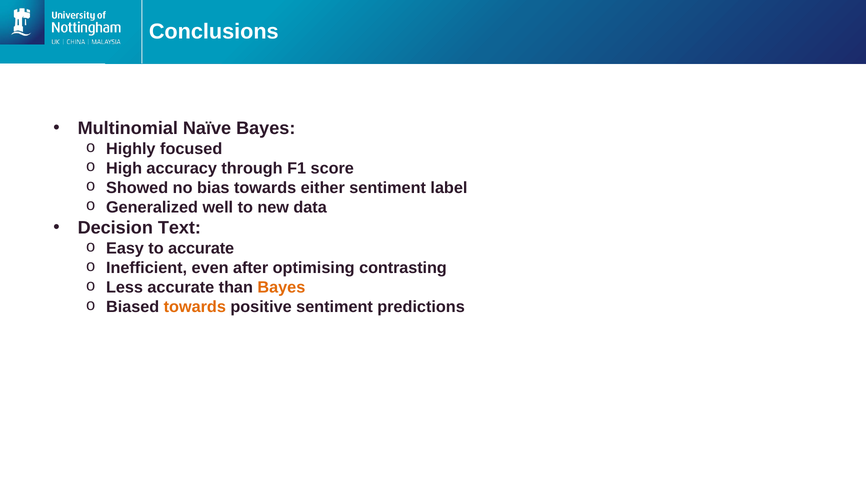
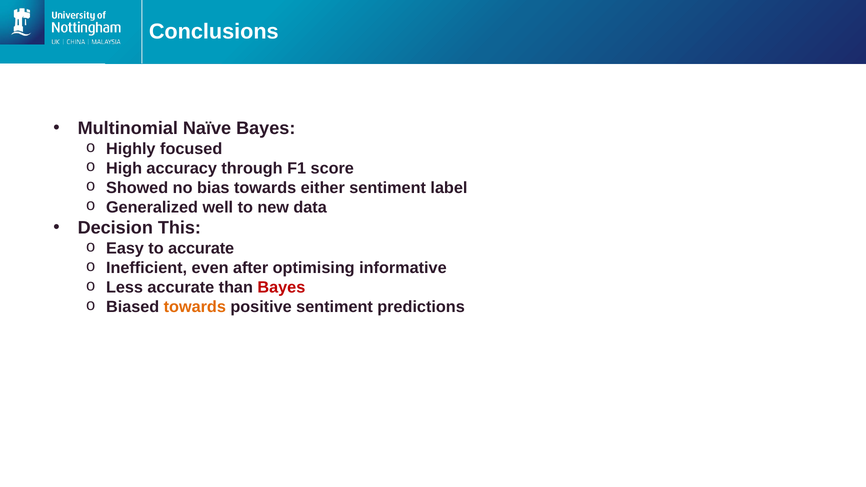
Text: Text -> This
contrasting: contrasting -> informative
Bayes at (281, 287) colour: orange -> red
